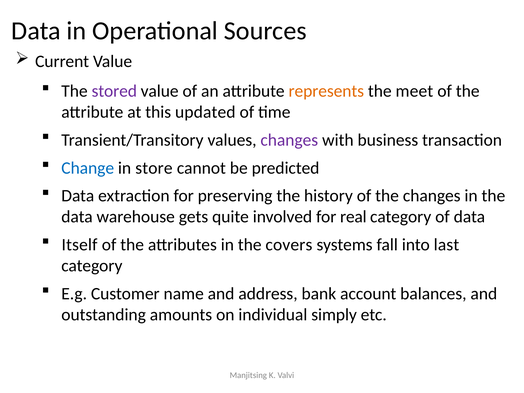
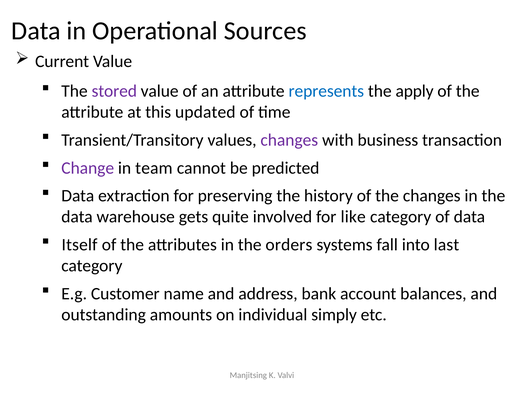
represents colour: orange -> blue
meet: meet -> apply
Change colour: blue -> purple
store: store -> team
real: real -> like
covers: covers -> orders
